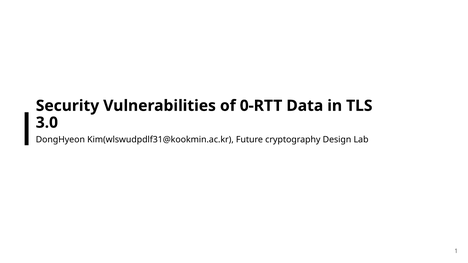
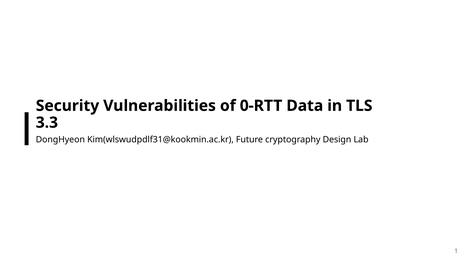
3.0: 3.0 -> 3.3
